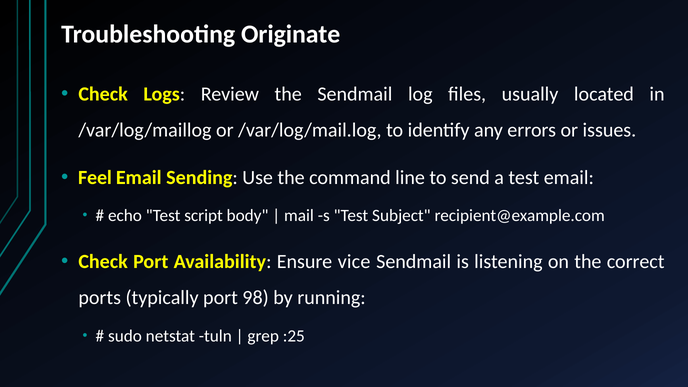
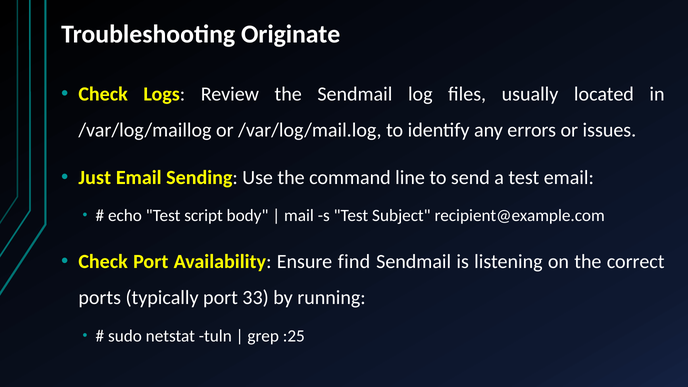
Feel: Feel -> Just
vice: vice -> find
98: 98 -> 33
